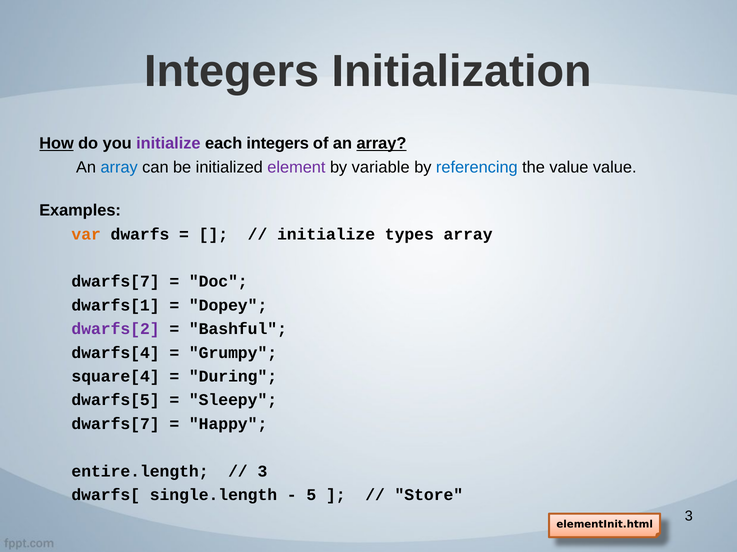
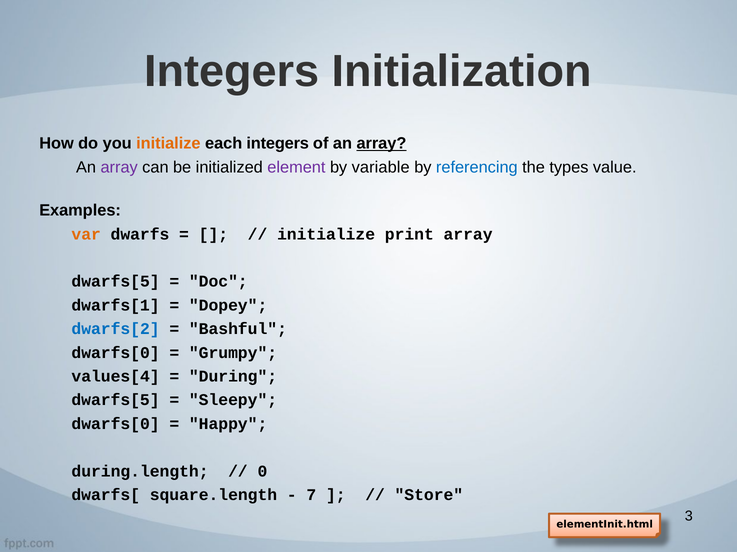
How underline: present -> none
initialize at (168, 144) colour: purple -> orange
array at (119, 167) colour: blue -> purple
the value: value -> types
types: types -> print
dwarfs[7 at (116, 282): dwarfs[7 -> dwarfs[5
dwarfs[2 colour: purple -> blue
dwarfs[4 at (116, 353): dwarfs[4 -> dwarfs[0
square[4: square[4 -> values[4
dwarfs[7 at (116, 424): dwarfs[7 -> dwarfs[0
entire.length: entire.length -> during.length
3 at (262, 472): 3 -> 0
single.length: single.length -> square.length
5: 5 -> 7
